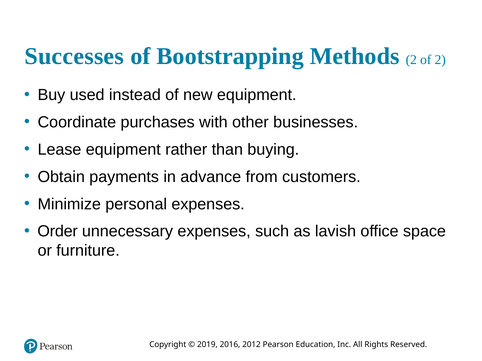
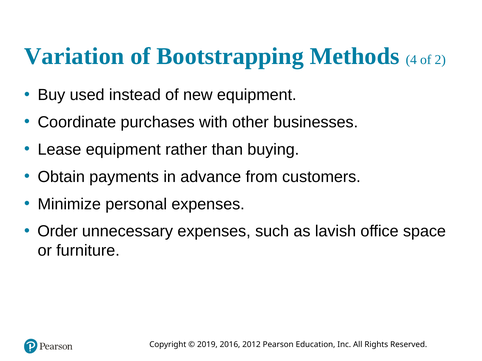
Successes: Successes -> Variation
Methods 2: 2 -> 4
